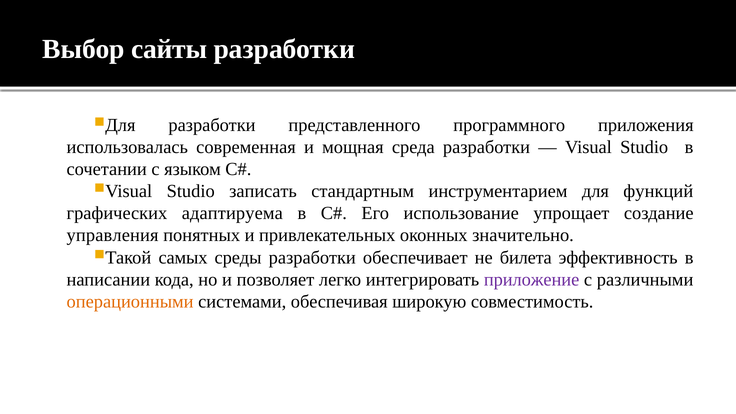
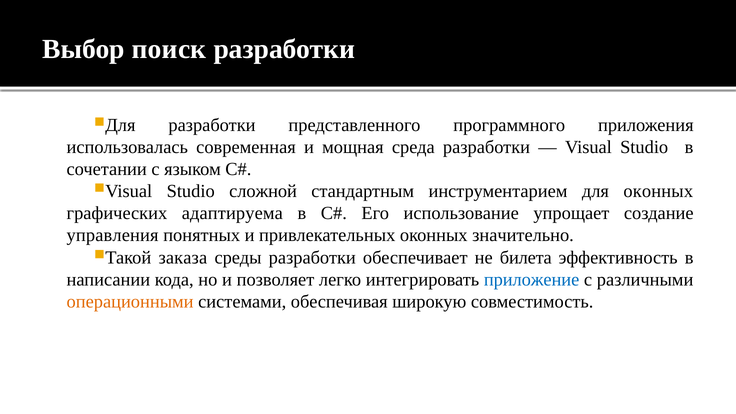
сайты: сайты -> поиск
записать: записать -> сложной
для функций: функций -> оконных
самых: самых -> заказа
приложение colour: purple -> blue
